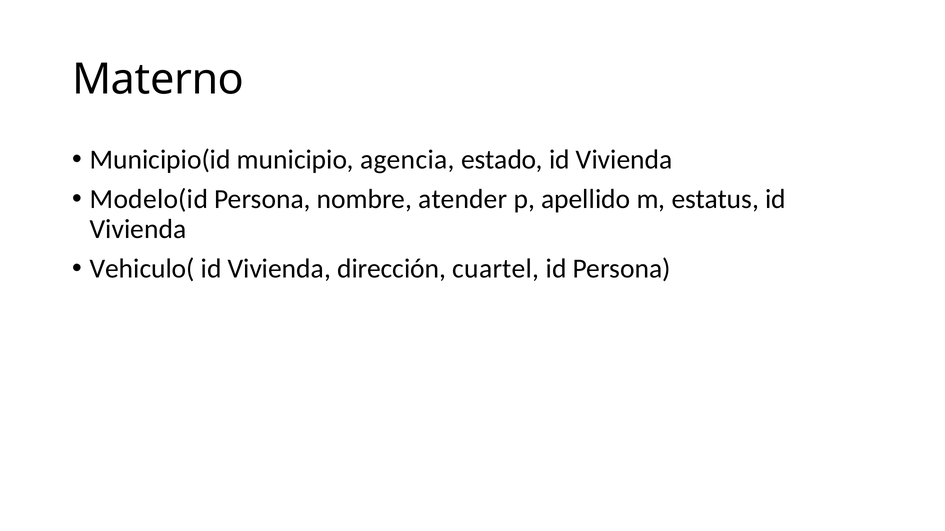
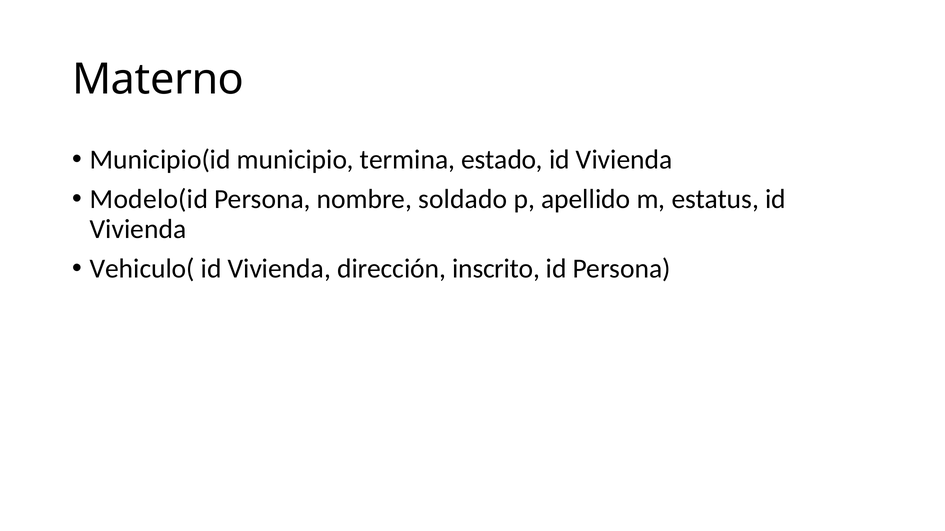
agencia: agencia -> termina
atender: atender -> soldado
cuartel: cuartel -> inscrito
